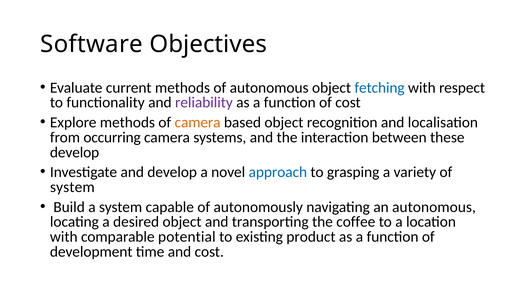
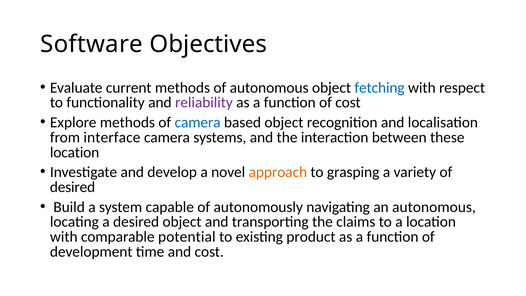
camera at (198, 122) colour: orange -> blue
occurring: occurring -> interface
develop at (75, 152): develop -> location
approach colour: blue -> orange
system at (72, 187): system -> desired
coffee: coffee -> claims
